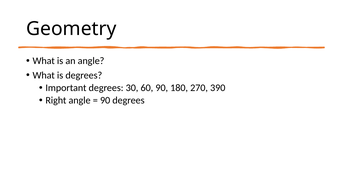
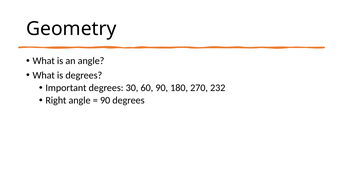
390: 390 -> 232
